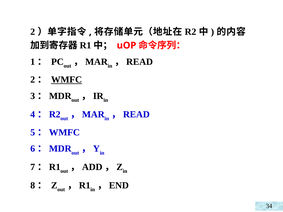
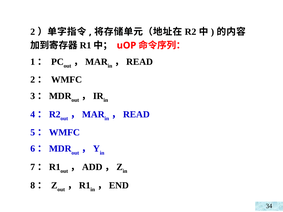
WMFC underline: present -> none
